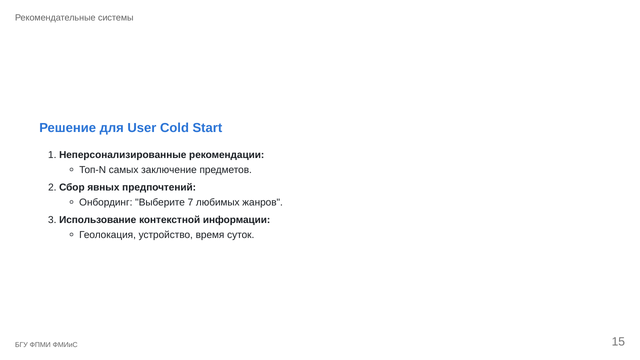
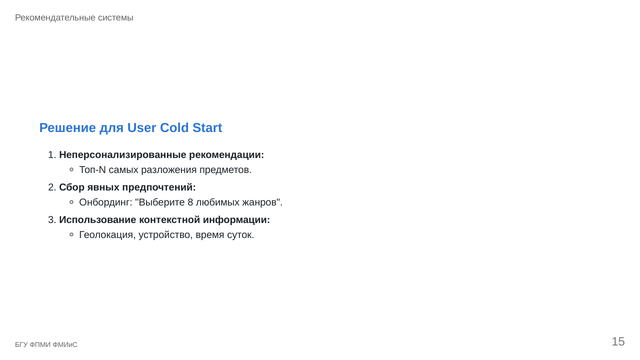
заключение: заключение -> разложения
7: 7 -> 8
